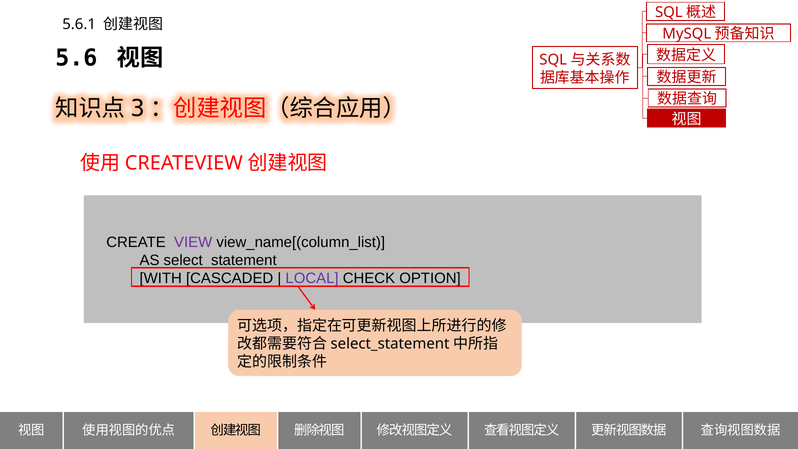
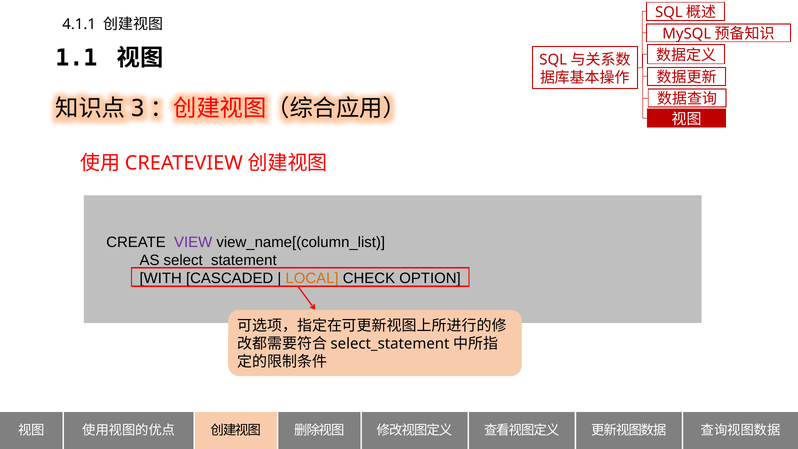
5.6.1: 5.6.1 -> 4.1.1
5.6: 5.6 -> 1.1
LOCAL colour: purple -> orange
